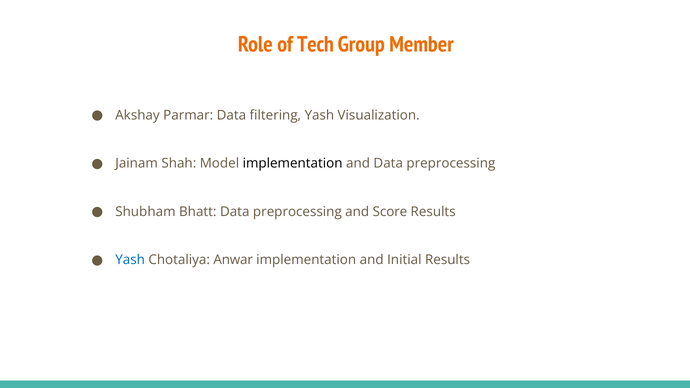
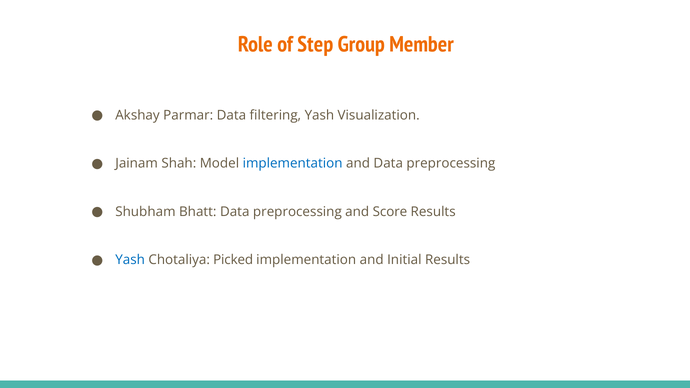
Tech: Tech -> Step
implementation at (293, 164) colour: black -> blue
Anwar: Anwar -> Picked
